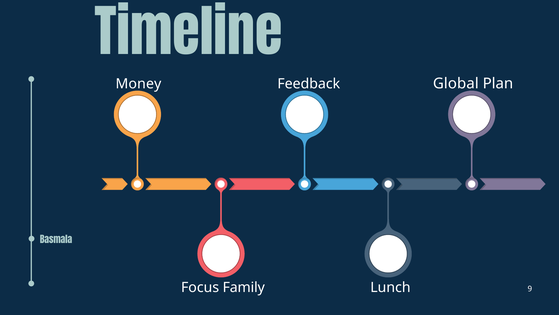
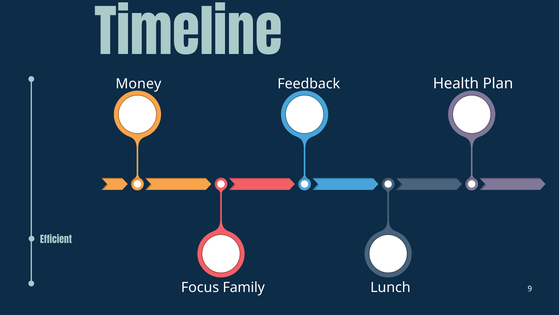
Global: Global -> Health
Basmala: Basmala -> Efficient
